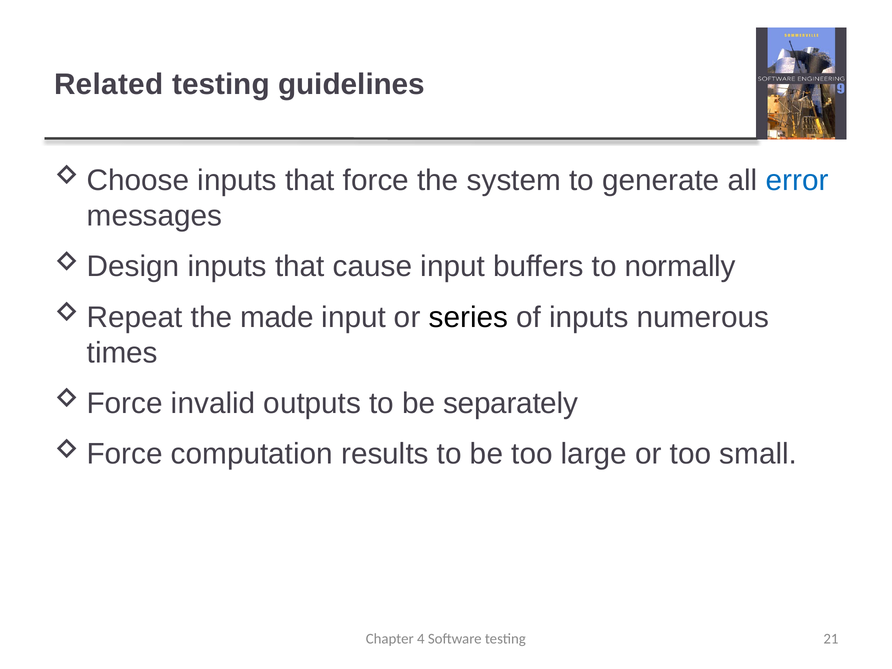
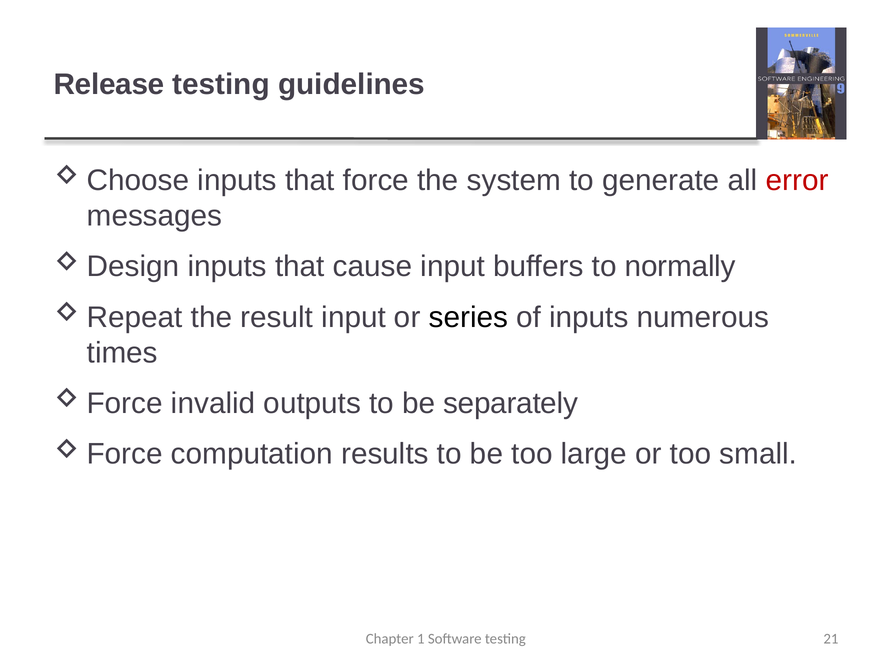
Related: Related -> Release
error colour: blue -> red
made: made -> result
4: 4 -> 1
